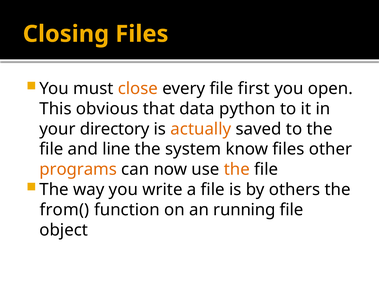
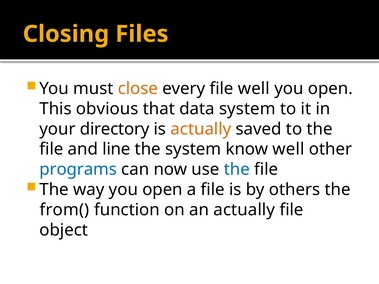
file first: first -> well
data python: python -> system
know files: files -> well
programs colour: orange -> blue
the at (237, 170) colour: orange -> blue
way you write: write -> open
an running: running -> actually
